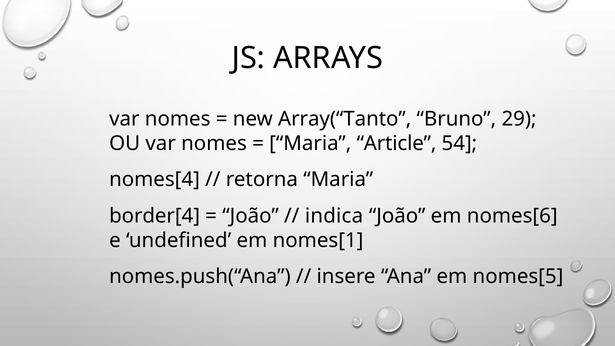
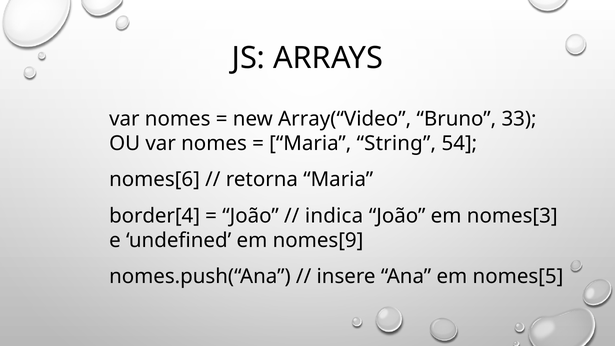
Array(“Tanto: Array(“Tanto -> Array(“Video
29: 29 -> 33
Article: Article -> String
nomes[4: nomes[4 -> nomes[6
nomes[6: nomes[6 -> nomes[3
nomes[1: nomes[1 -> nomes[9
